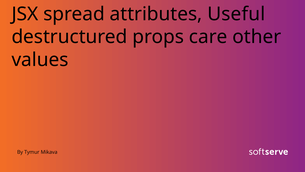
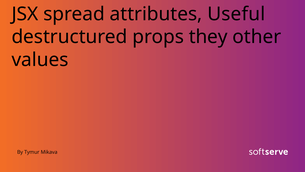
care: care -> they
